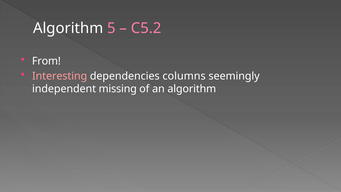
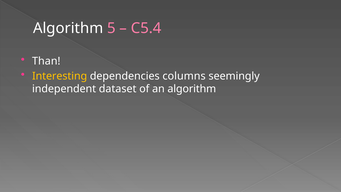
C5.2: C5.2 -> C5.4
From: From -> Than
Interesting colour: pink -> yellow
missing: missing -> dataset
